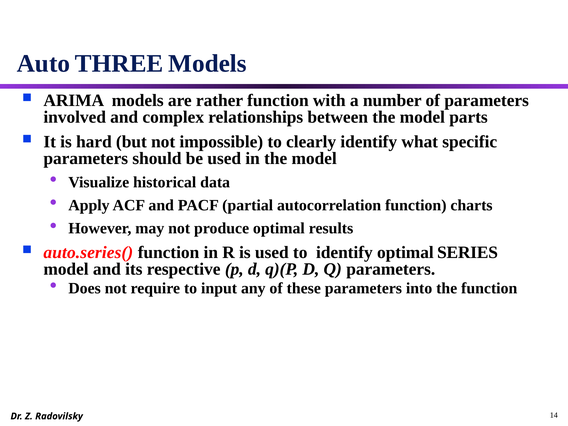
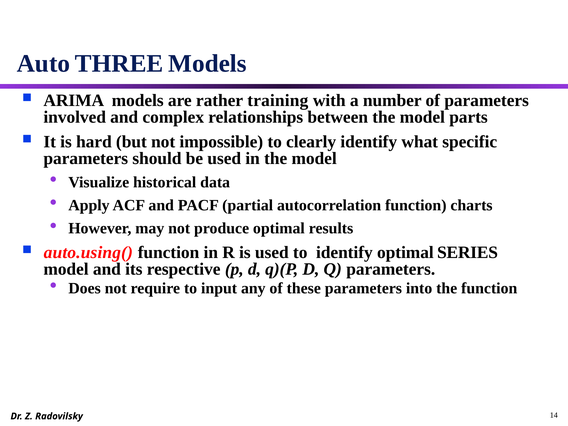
rather function: function -> training
auto.series(: auto.series( -> auto.using(
